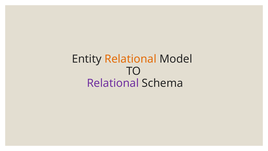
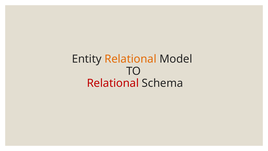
Relational at (113, 83) colour: purple -> red
